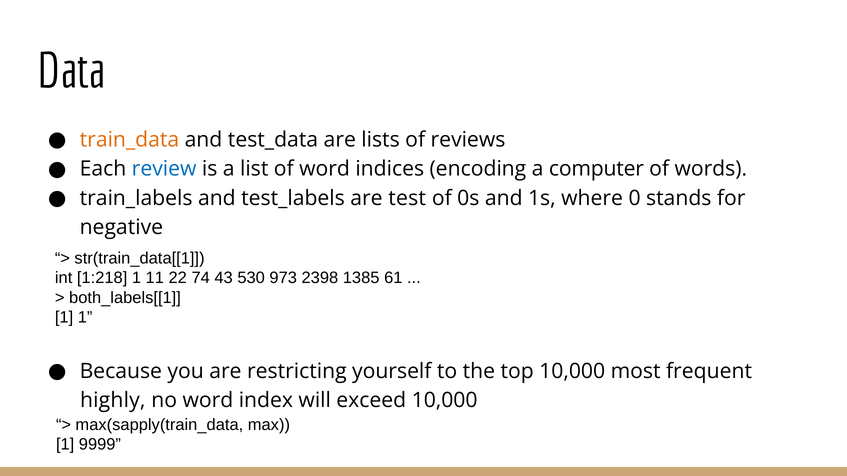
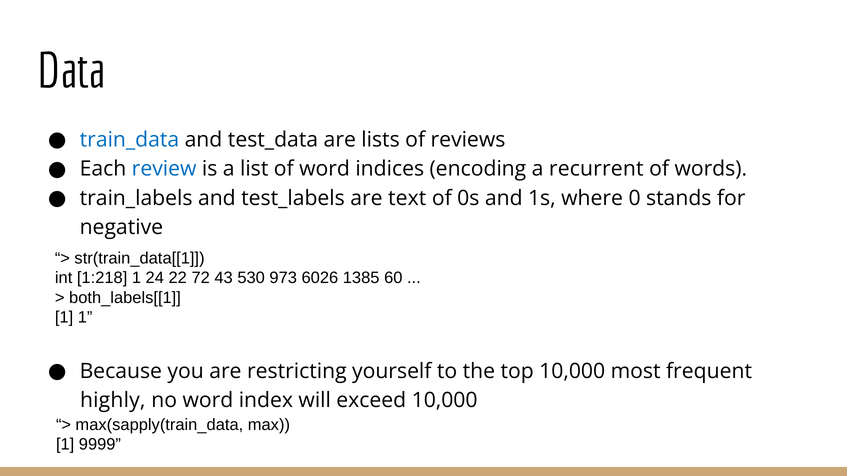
train_data colour: orange -> blue
computer: computer -> recurrent
test: test -> text
11: 11 -> 24
74: 74 -> 72
2398: 2398 -> 6026
61: 61 -> 60
